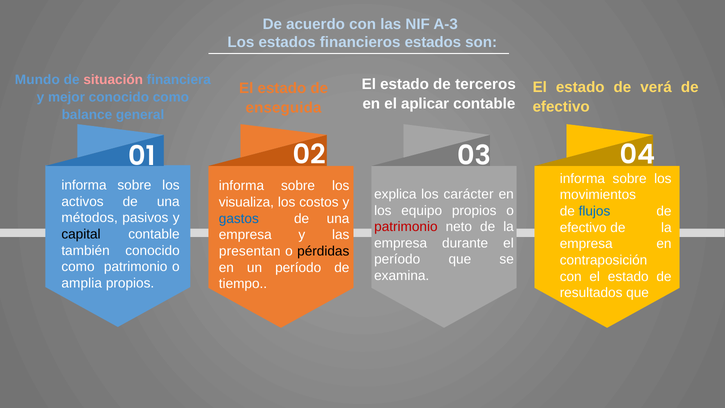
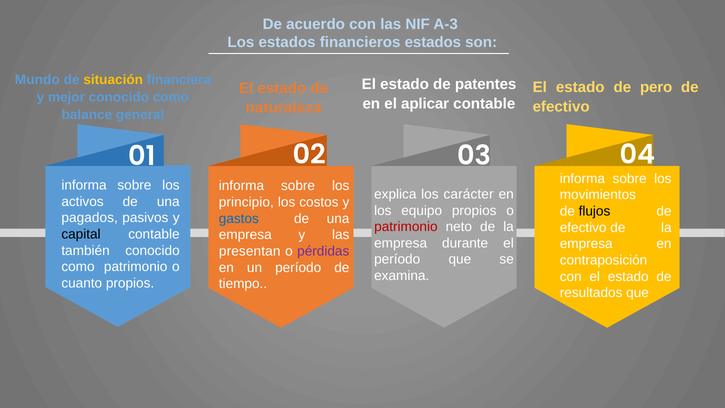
situación colour: pink -> yellow
terceros: terceros -> patentes
verá: verá -> pero
enseguida: enseguida -> naturaleza
visualiza: visualiza -> principio
flujos colour: blue -> black
métodos: métodos -> pagados
pérdidas colour: black -> purple
amplia: amplia -> cuanto
